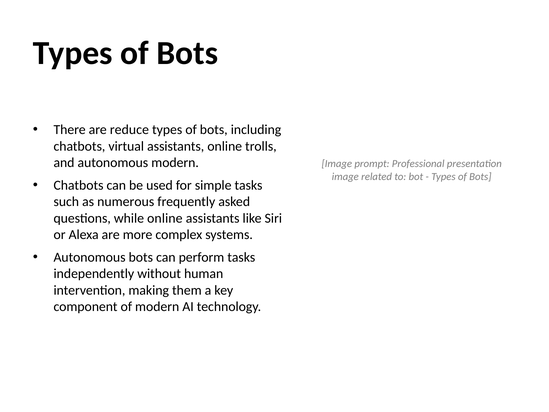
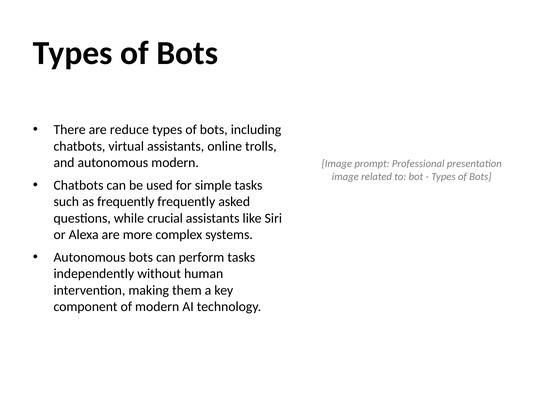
as numerous: numerous -> frequently
while online: online -> crucial
